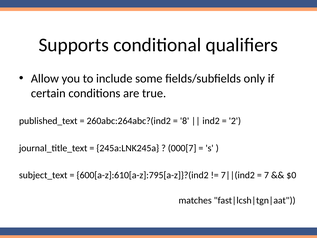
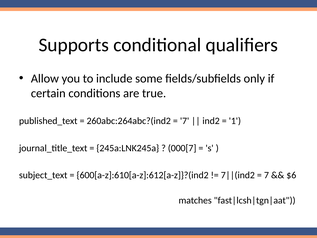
8 at (185, 121): 8 -> 7
2: 2 -> 1
600[a-z]:610[a-z]:795[a-z]}?(ind2: 600[a-z]:610[a-z]:795[a-z]}?(ind2 -> 600[a-z]:610[a-z]:612[a-z]}?(ind2
$0: $0 -> $6
